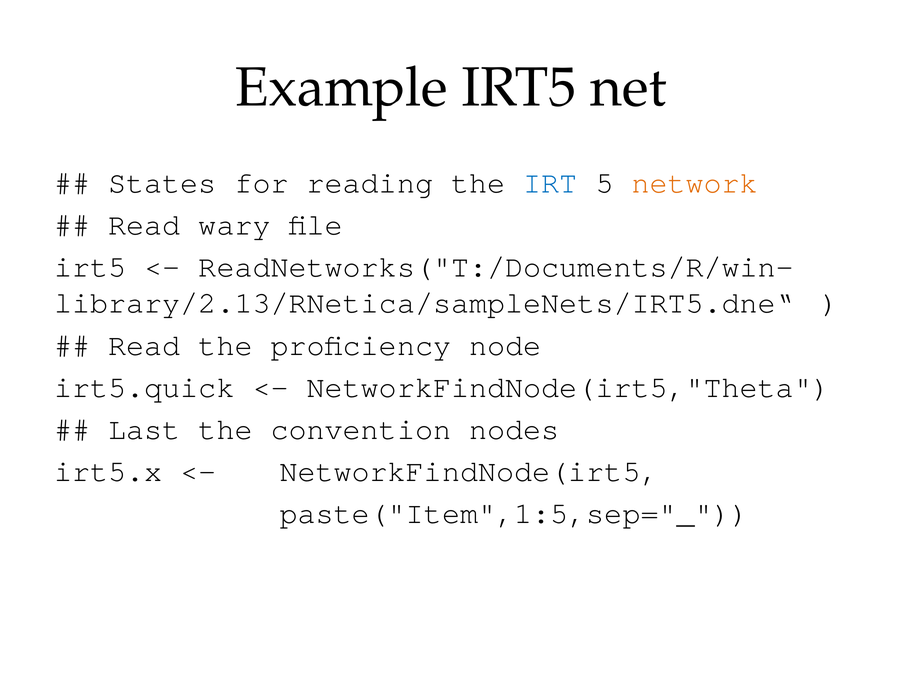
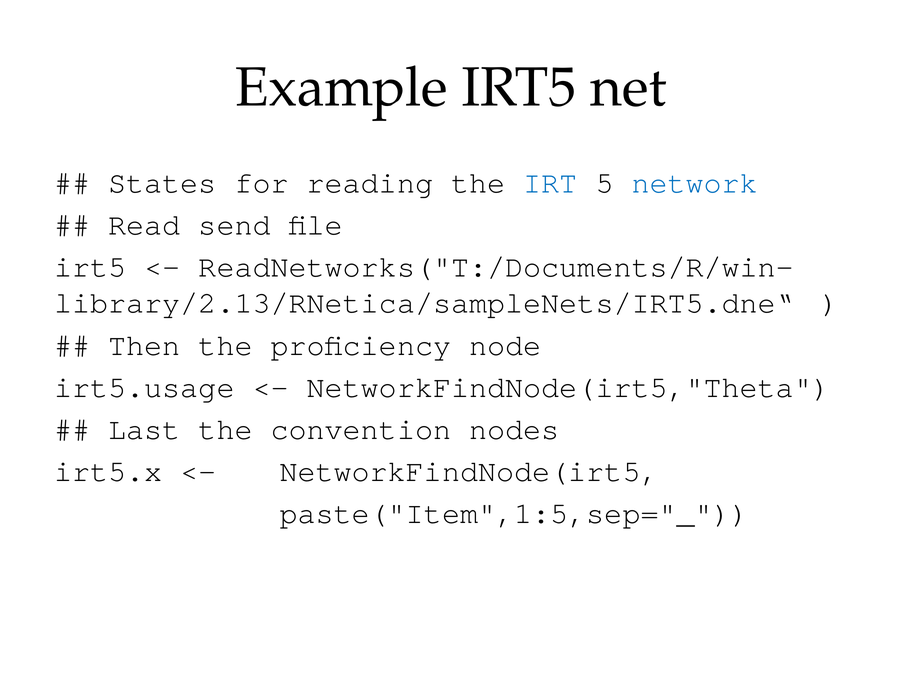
network colour: orange -> blue
wary: wary -> send
Read at (144, 345): Read -> Then
irt5.quick: irt5.quick -> irt5.usage
